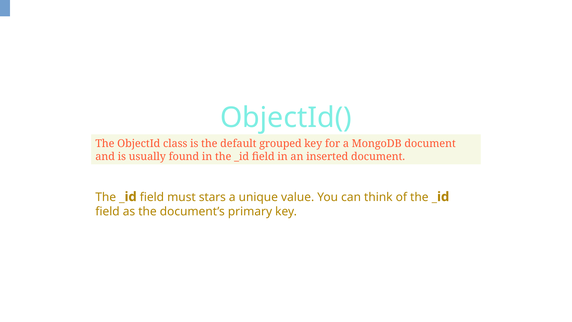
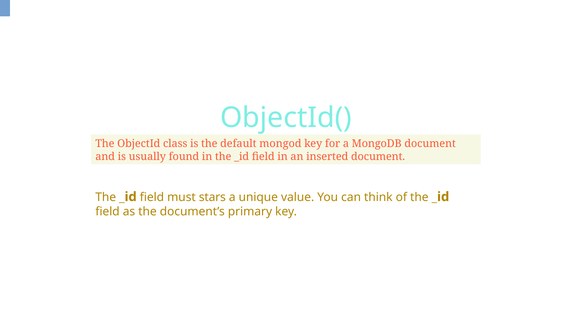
grouped: grouped -> mongod
